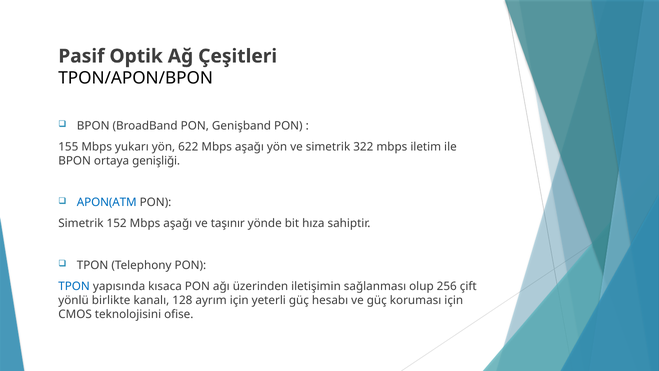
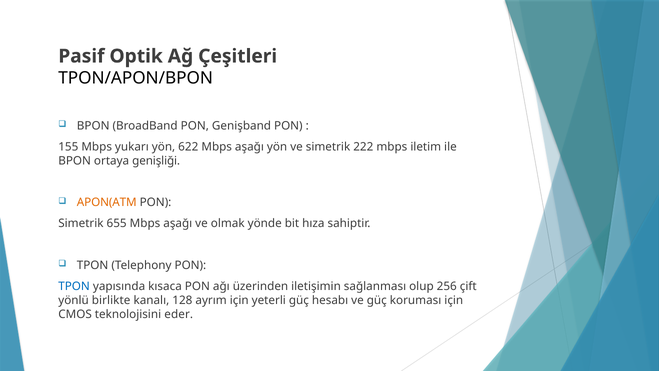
322: 322 -> 222
APON(ATM colour: blue -> orange
152: 152 -> 655
taşınır: taşınır -> olmak
ofise: ofise -> eder
